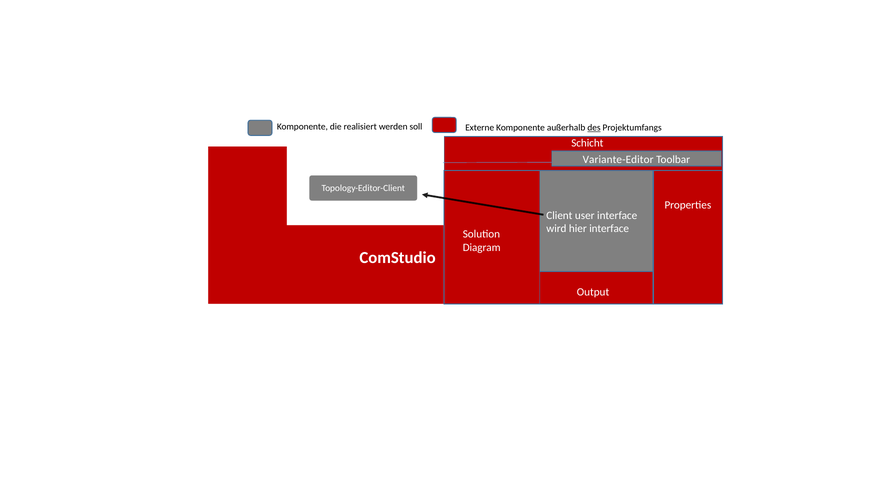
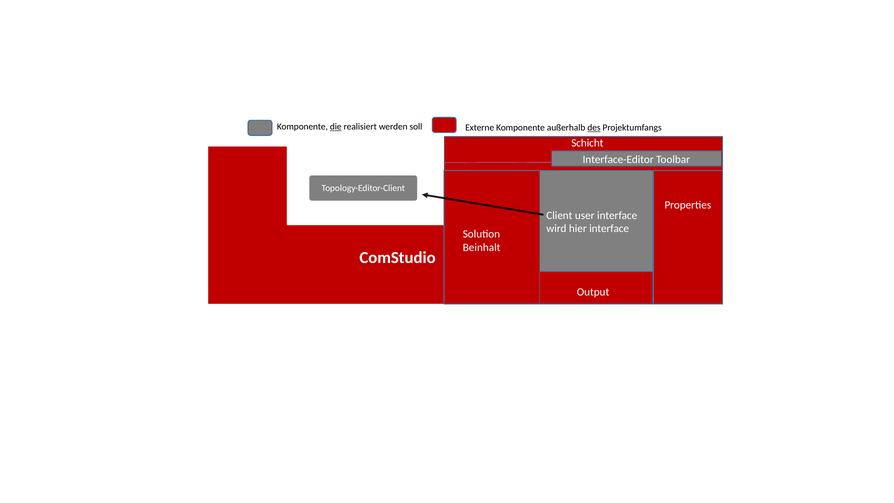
die underline: none -> present
Variante-Editor: Variante-Editor -> Interface-Editor
Diagram: Diagram -> Beinhalt
